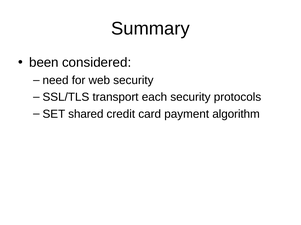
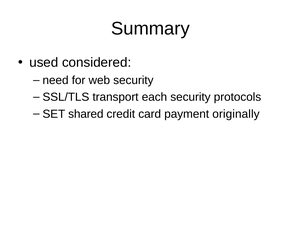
been: been -> used
algorithm: algorithm -> originally
